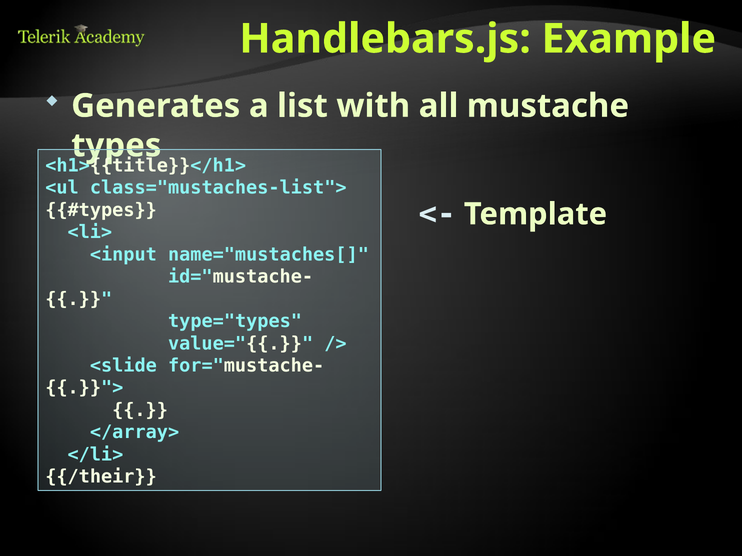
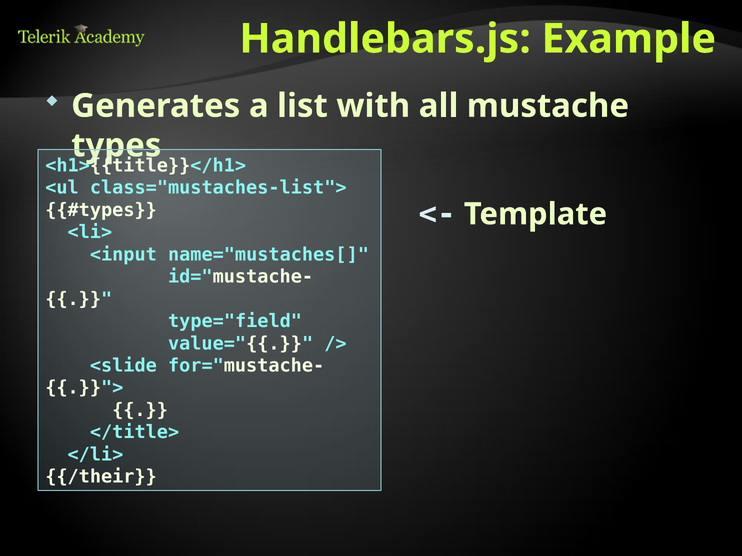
type="types: type="types -> type="field
</array>: </array> -> </title>
